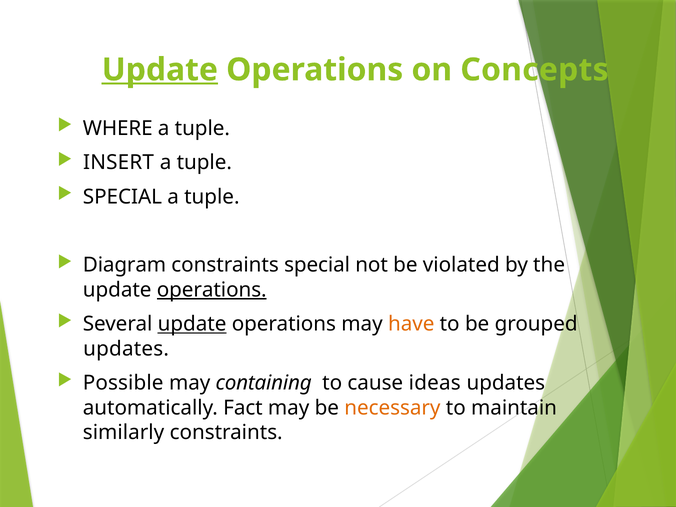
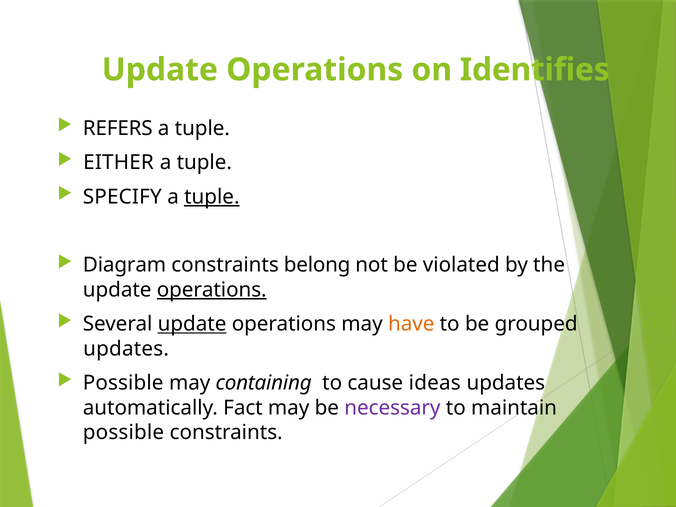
Update at (160, 70) underline: present -> none
Concepts: Concepts -> Identifies
WHERE: WHERE -> REFERS
INSERT: INSERT -> EITHER
SPECIAL at (122, 197): SPECIAL -> SPECIFY
tuple at (212, 197) underline: none -> present
constraints special: special -> belong
necessary colour: orange -> purple
similarly at (124, 433): similarly -> possible
